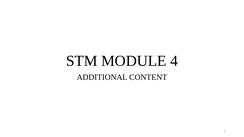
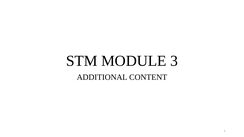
4: 4 -> 3
